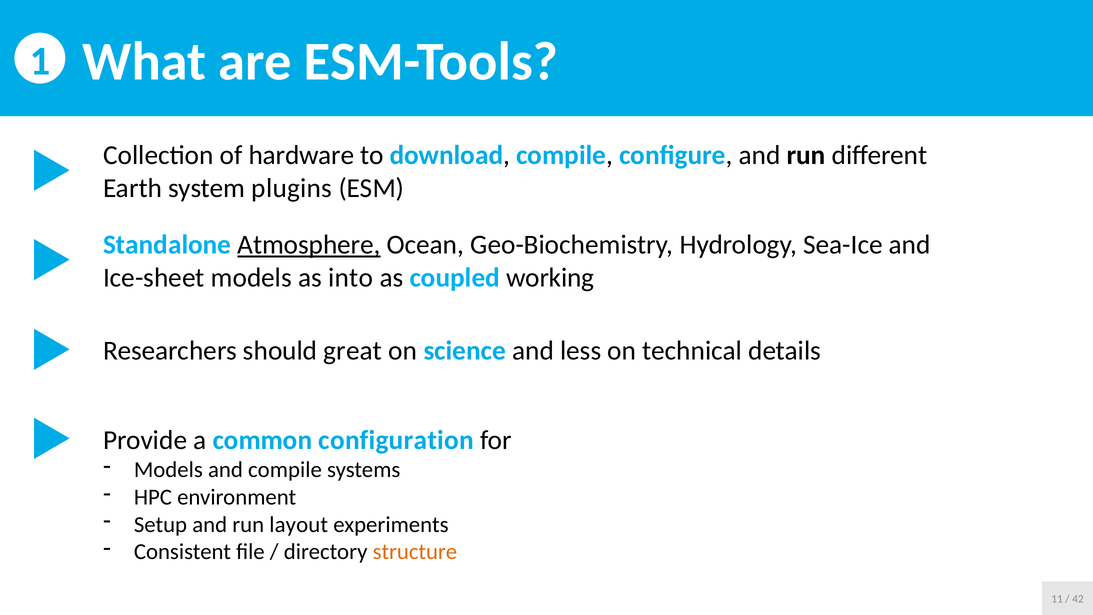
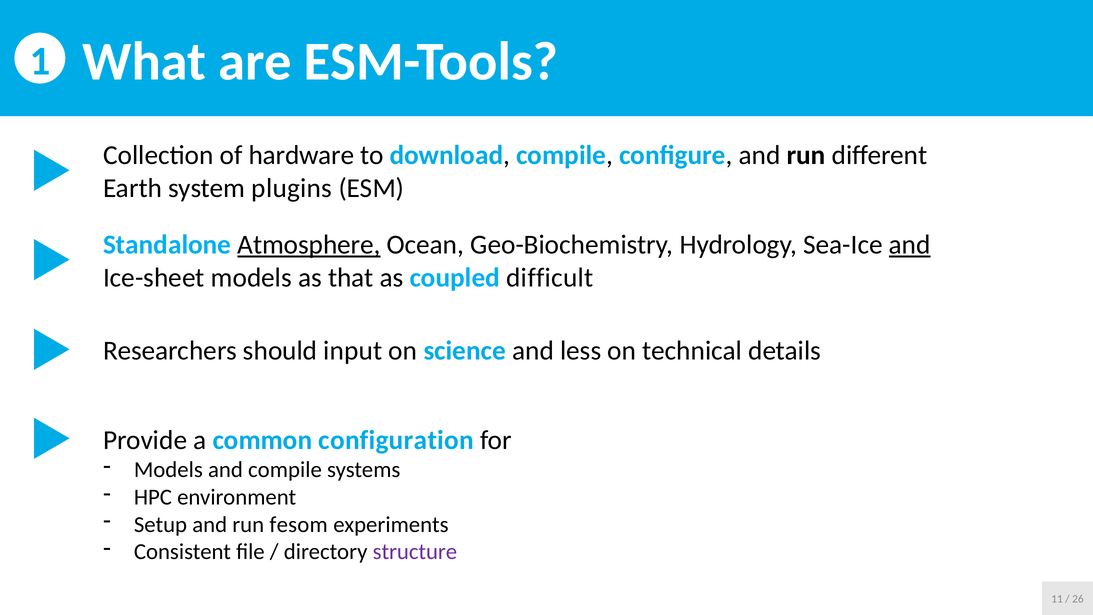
and at (910, 245) underline: none -> present
into: into -> that
working: working -> difficult
great: great -> input
layout: layout -> fesom
structure colour: orange -> purple
42: 42 -> 26
